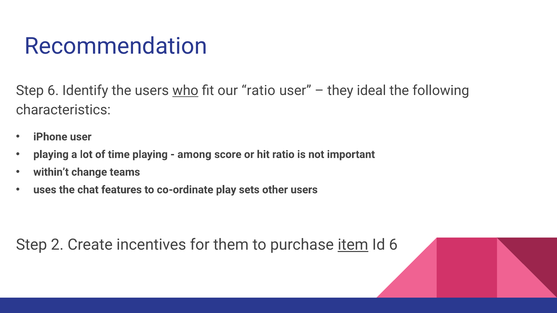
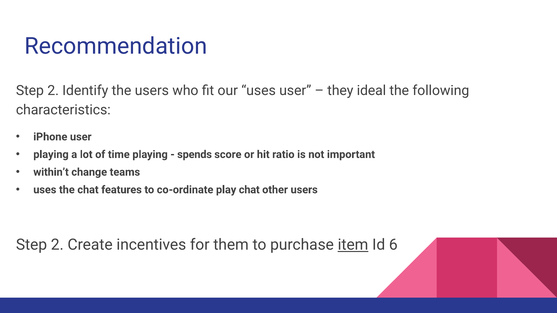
6 at (53, 91): 6 -> 2
who underline: present -> none
our ratio: ratio -> uses
among: among -> spends
play sets: sets -> chat
